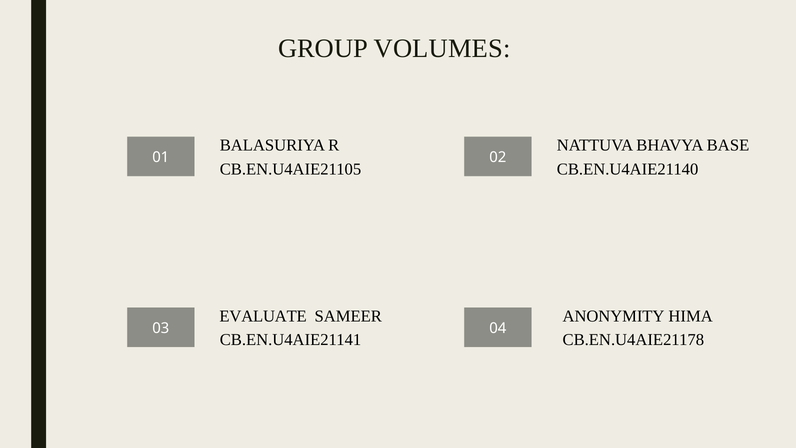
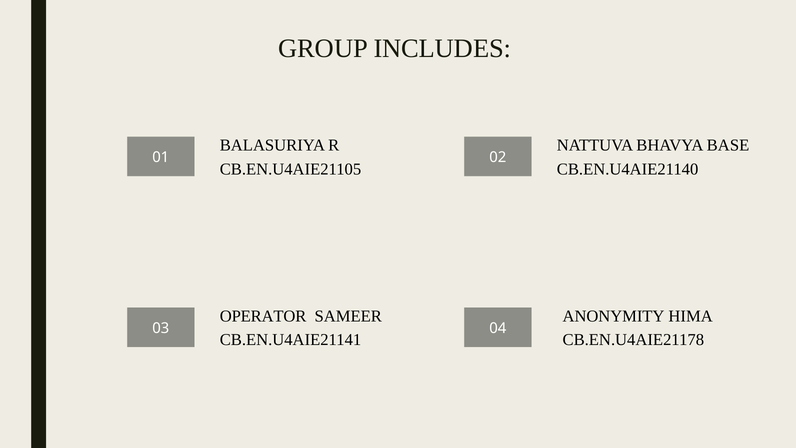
VOLUMES: VOLUMES -> INCLUDES
EVALUATE: EVALUATE -> OPERATOR
